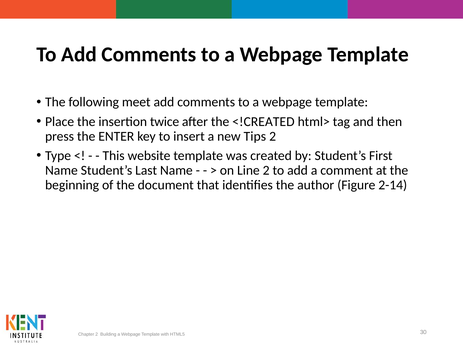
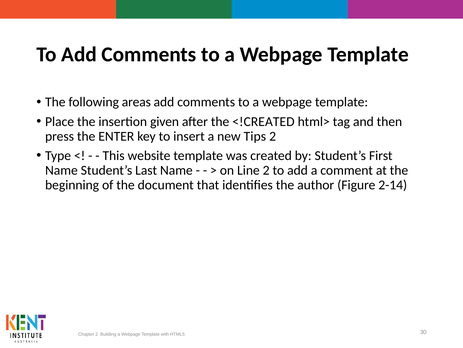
meet: meet -> areas
twice: twice -> given
